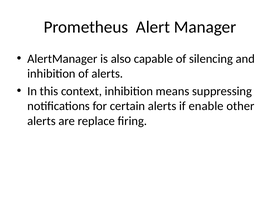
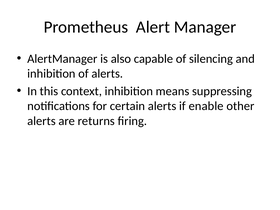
replace: replace -> returns
